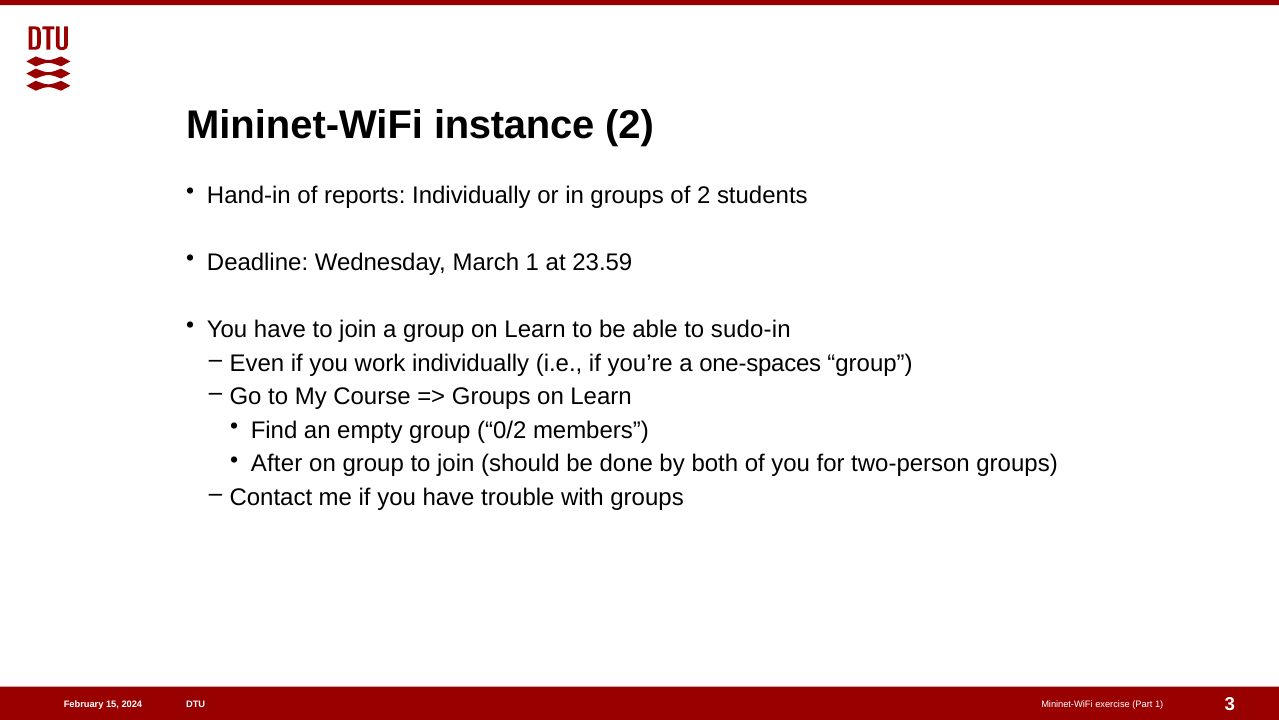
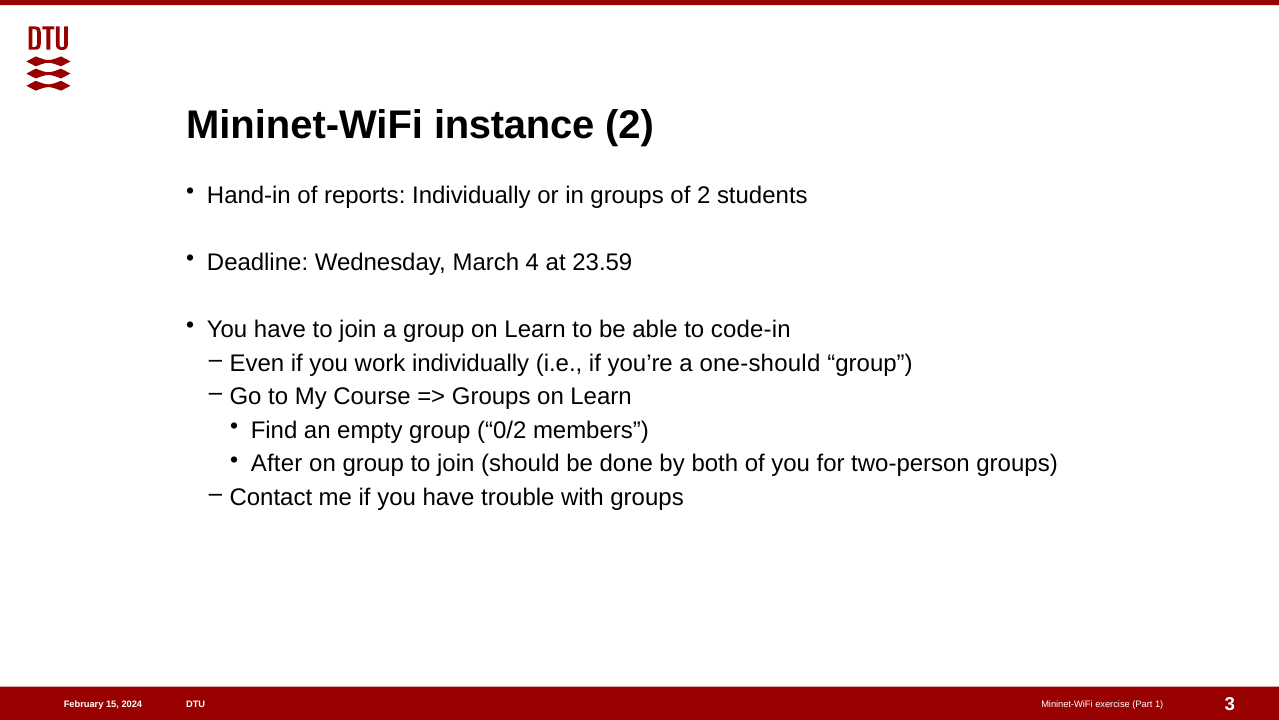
March 1: 1 -> 4
sudo-in: sudo-in -> code-in
one-spaces: one-spaces -> one-should
